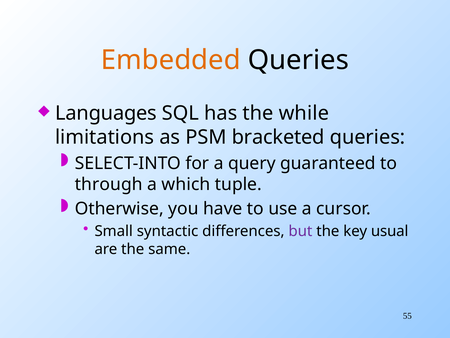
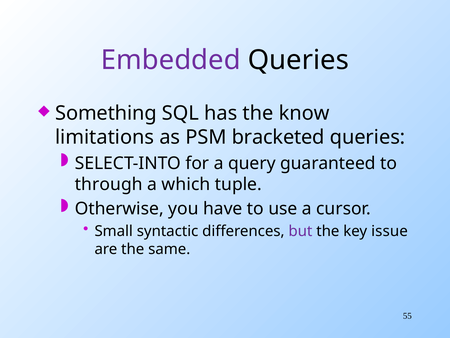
Embedded colour: orange -> purple
Languages: Languages -> Something
while: while -> know
usual: usual -> issue
